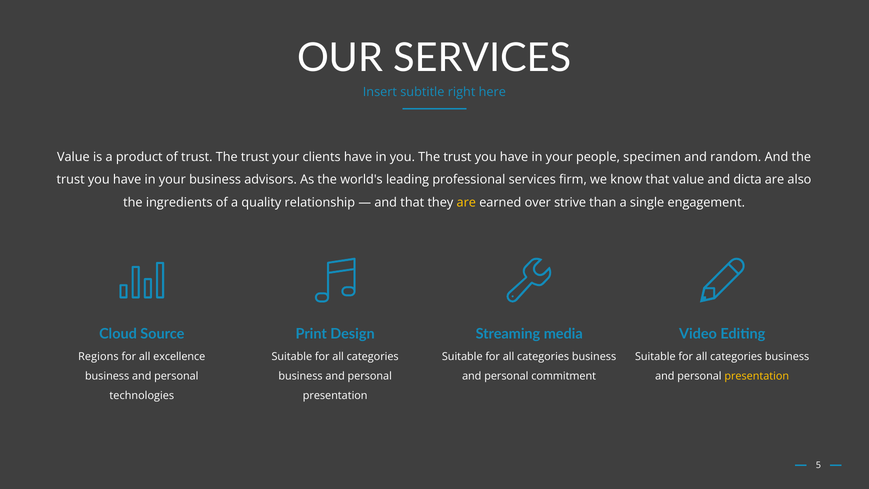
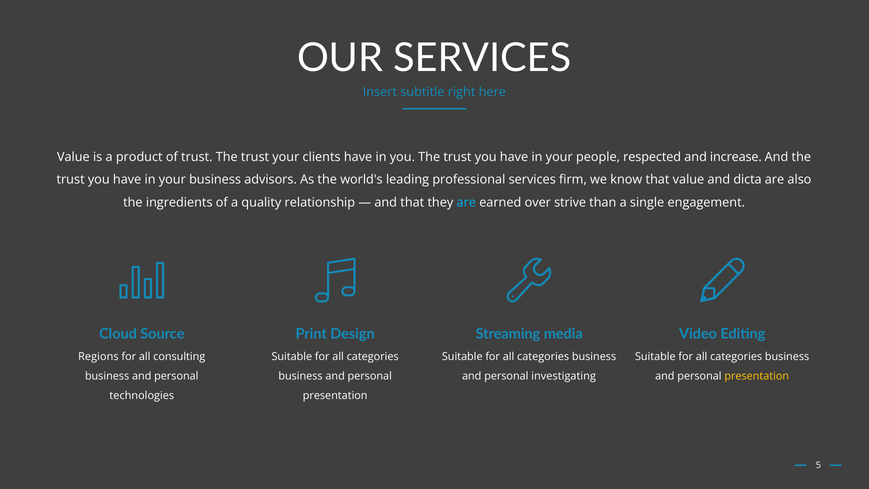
specimen: specimen -> respected
random: random -> increase
are at (466, 203) colour: yellow -> light blue
excellence: excellence -> consulting
commitment: commitment -> investigating
